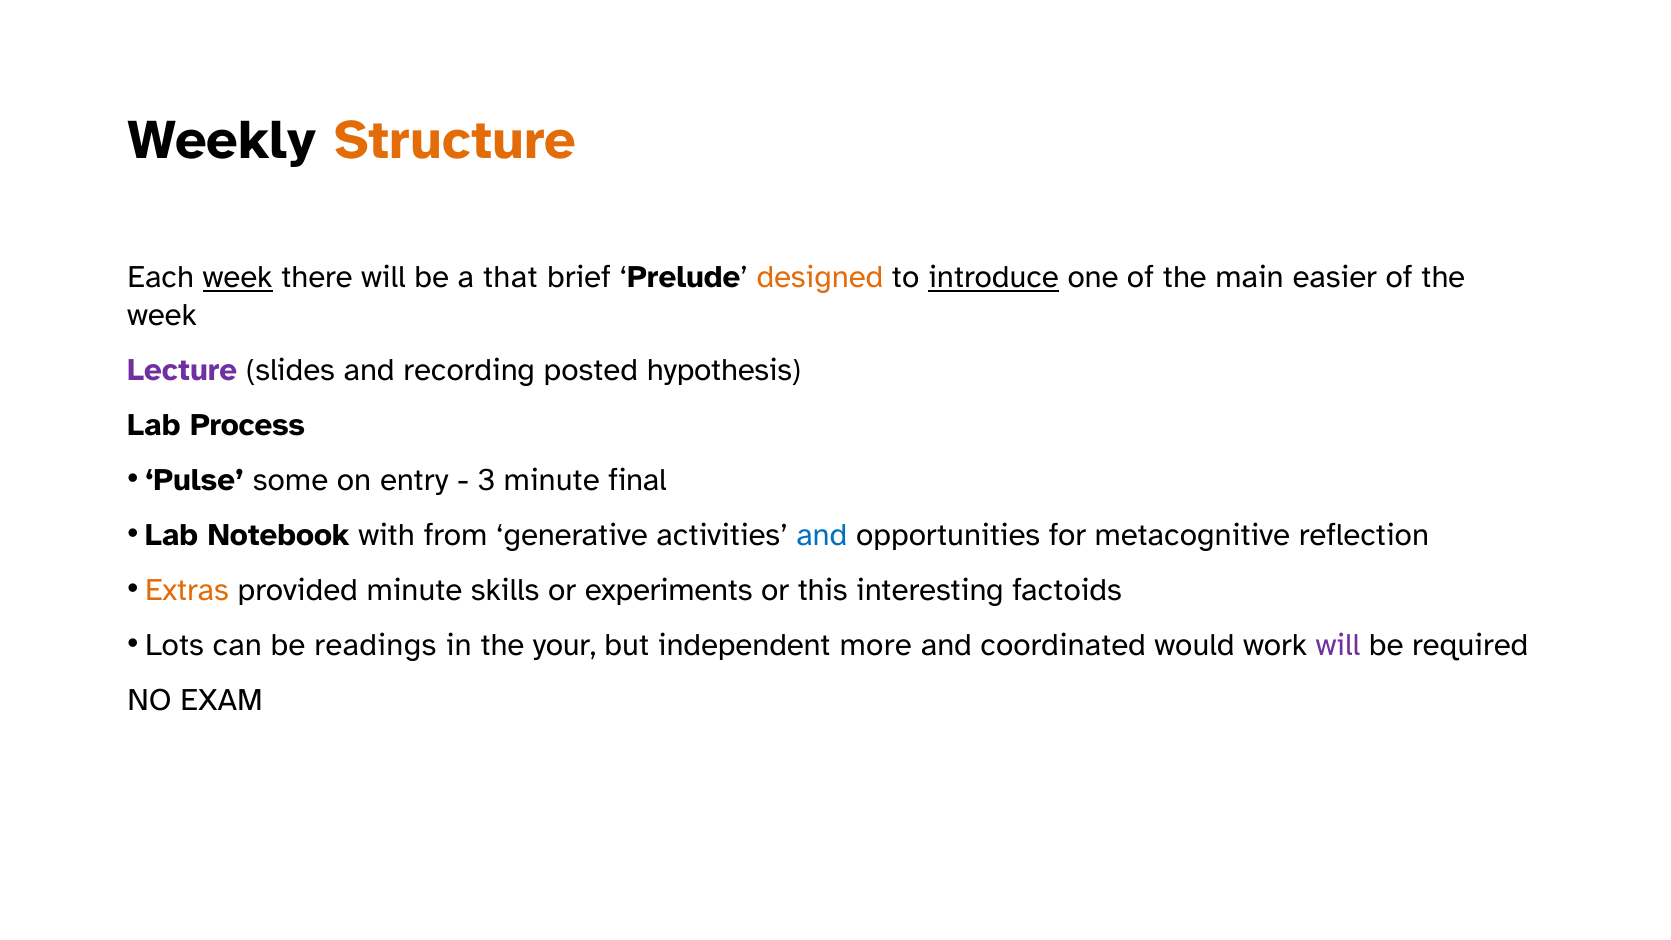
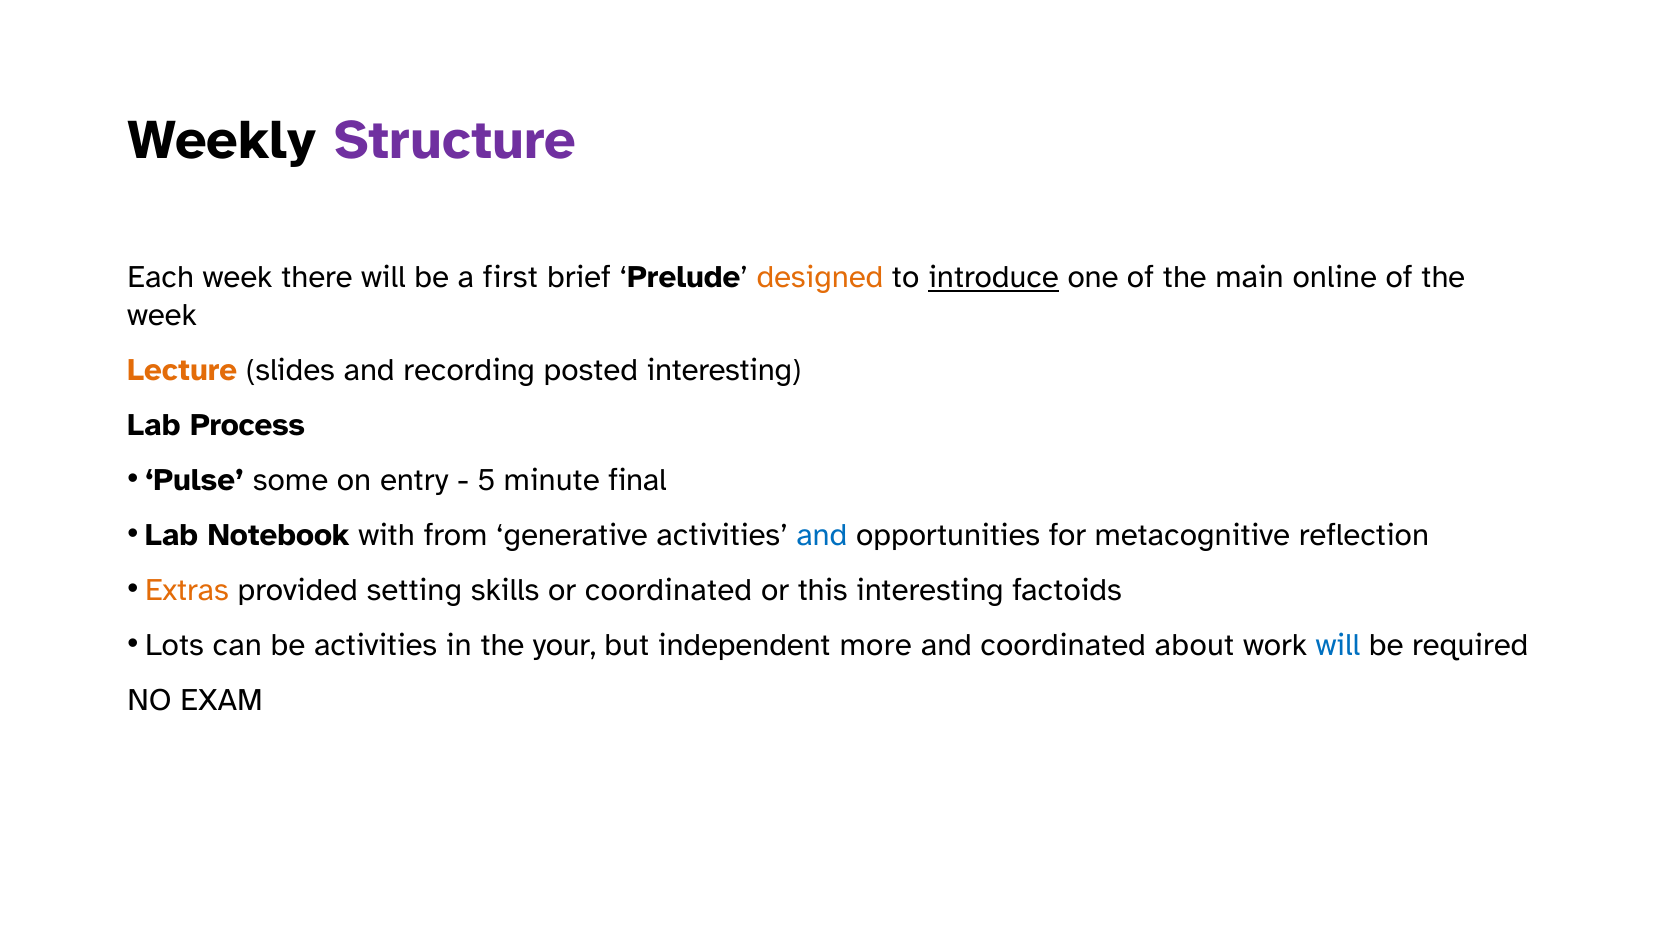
Structure colour: orange -> purple
week at (238, 277) underline: present -> none
that: that -> first
easier: easier -> online
Lecture colour: purple -> orange
posted hypothesis: hypothesis -> interesting
3: 3 -> 5
provided minute: minute -> setting
or experiments: experiments -> coordinated
be readings: readings -> activities
would: would -> about
will at (1338, 645) colour: purple -> blue
